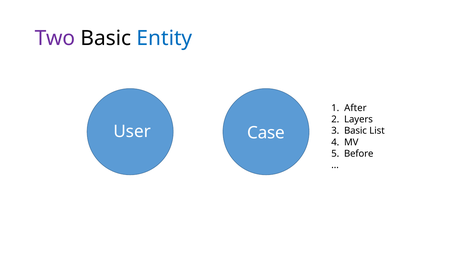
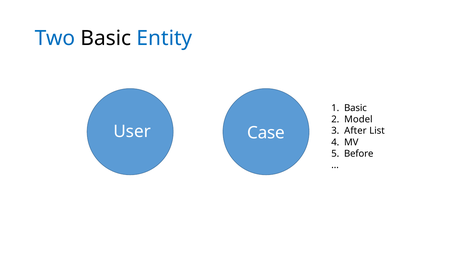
Two colour: purple -> blue
After at (355, 108): After -> Basic
Layers: Layers -> Model
Basic at (356, 131): Basic -> After
